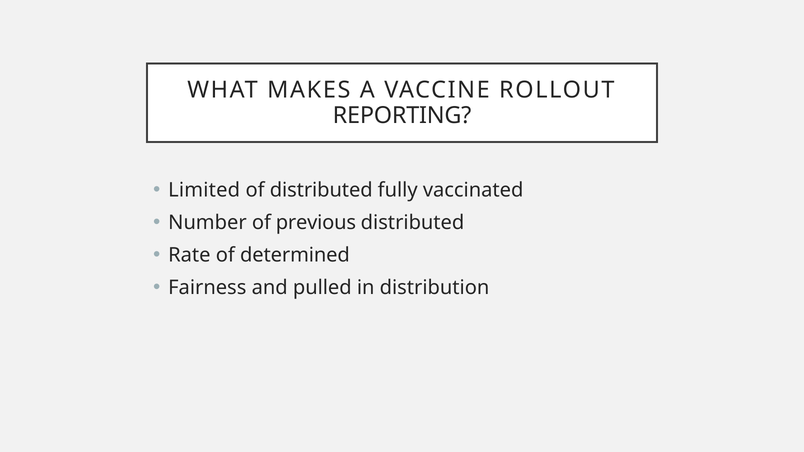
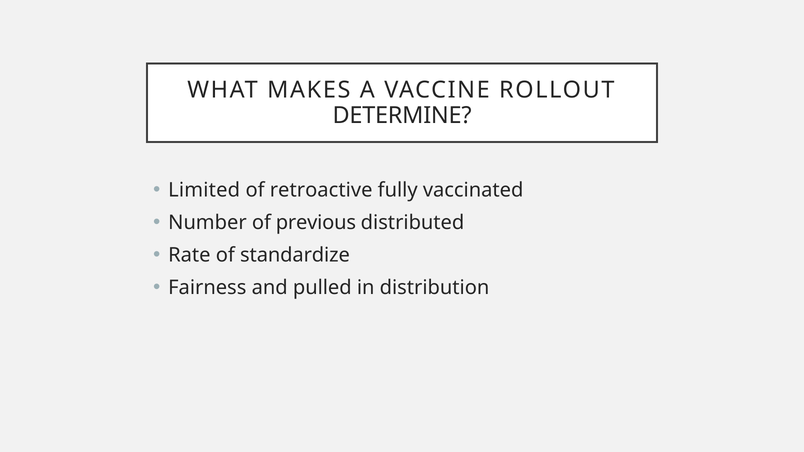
REPORTING: REPORTING -> DETERMINE
of distributed: distributed -> retroactive
determined: determined -> standardize
